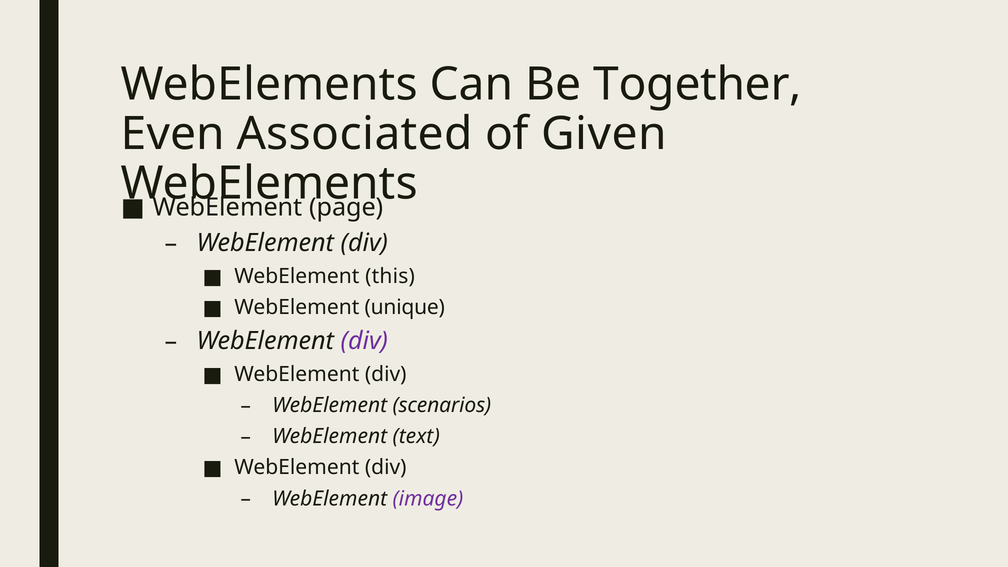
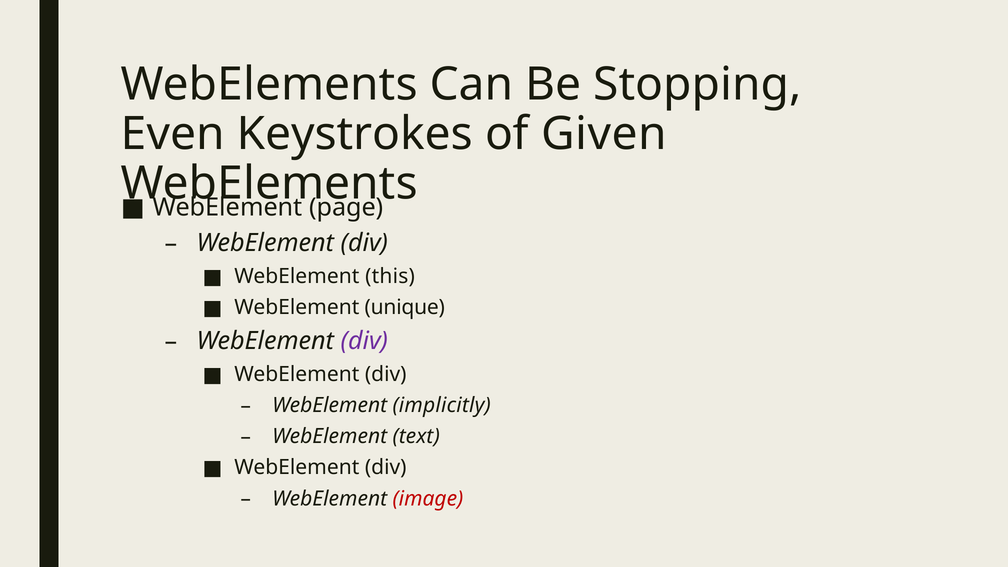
Together: Together -> Stopping
Associated: Associated -> Keystrokes
scenarios: scenarios -> implicitly
image colour: purple -> red
